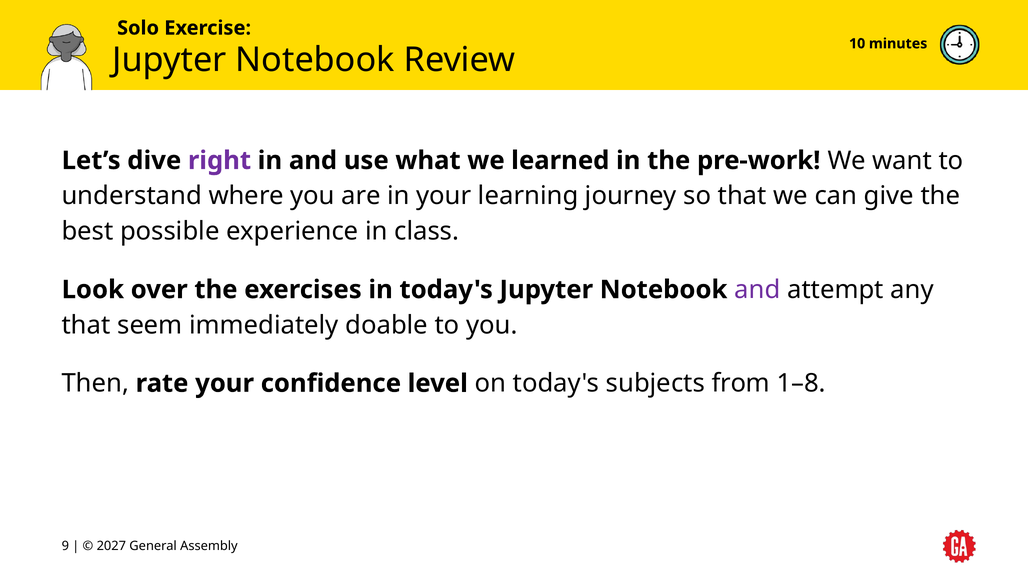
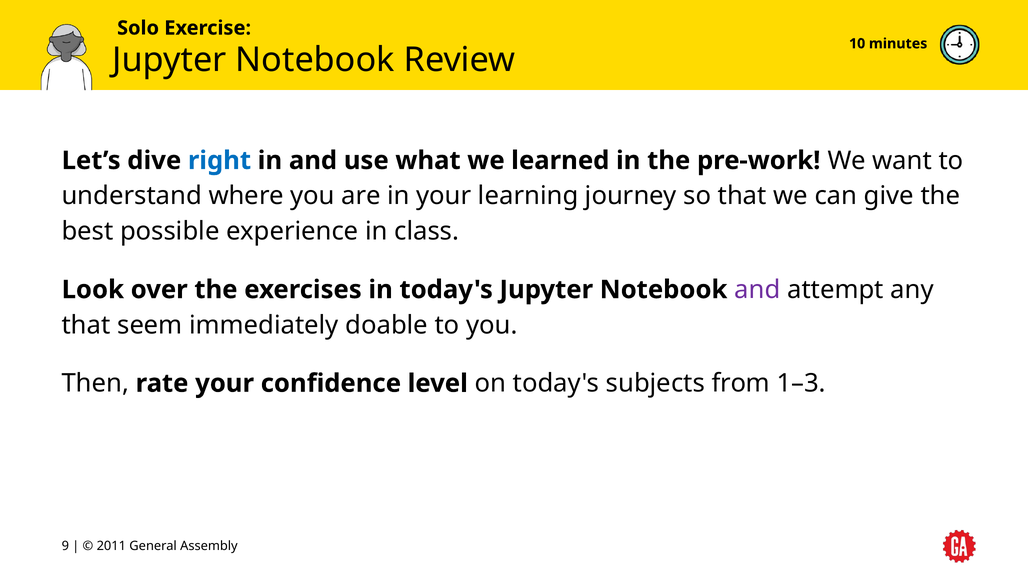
right colour: purple -> blue
1–8: 1–8 -> 1–3
2027: 2027 -> 2011
